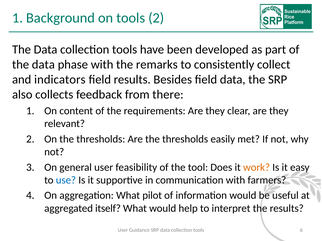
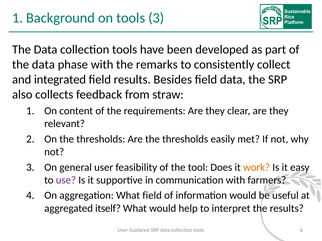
tools 2: 2 -> 3
indicators: indicators -> integrated
there: there -> straw
use colour: blue -> purple
What pilot: pilot -> field
